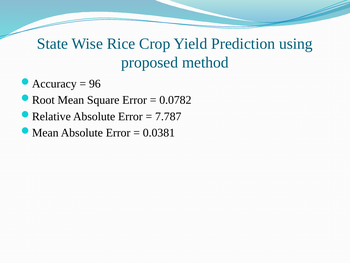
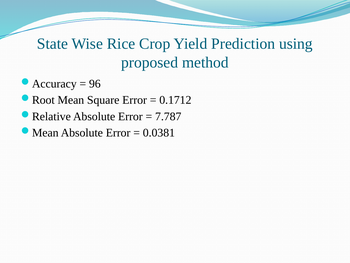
0.0782: 0.0782 -> 0.1712
